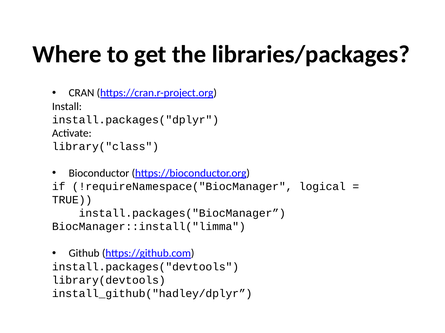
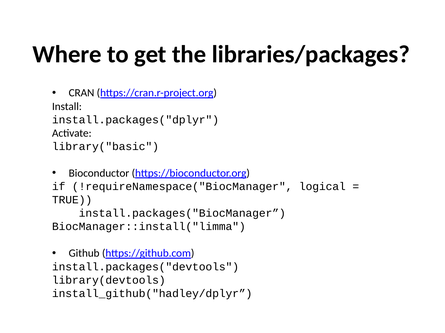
library("class: library("class -> library("basic
